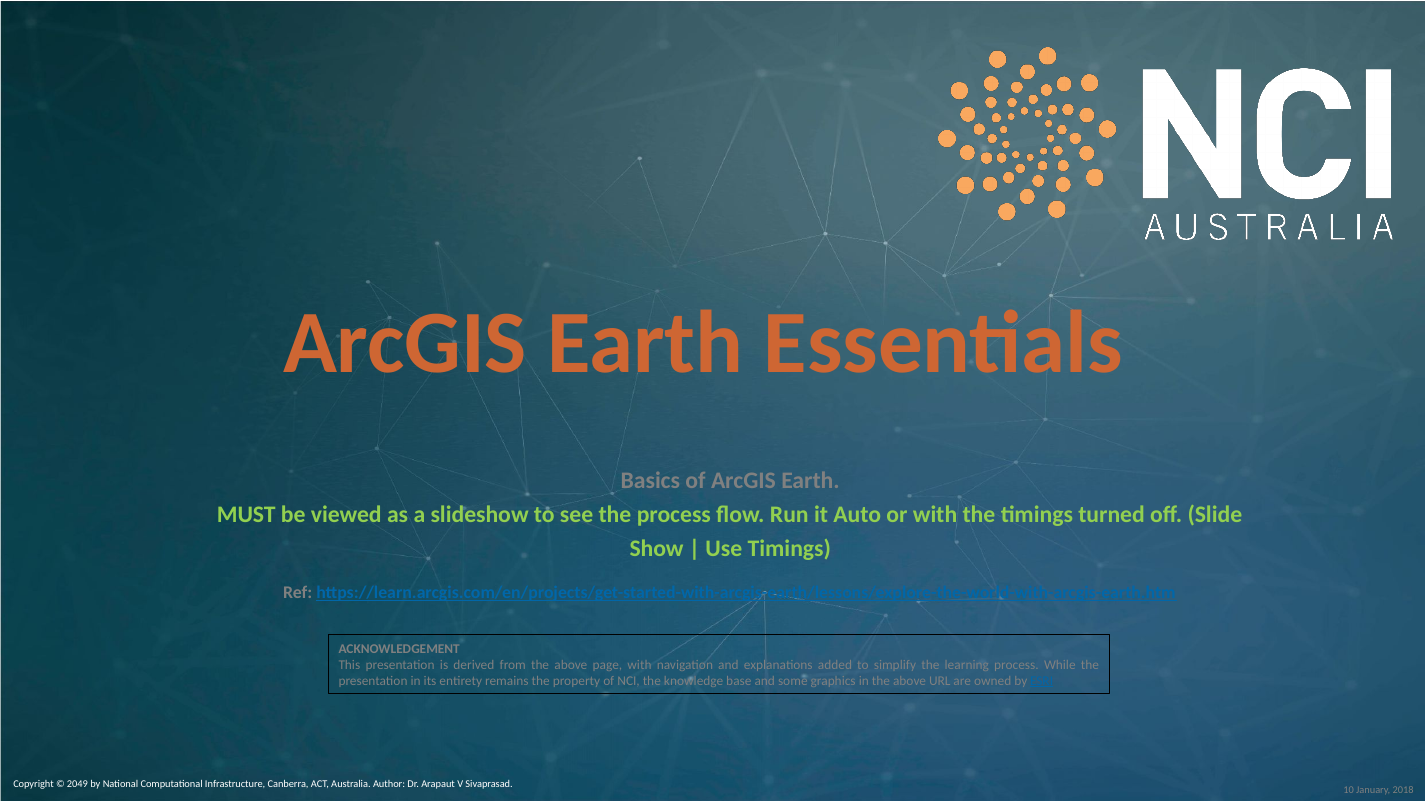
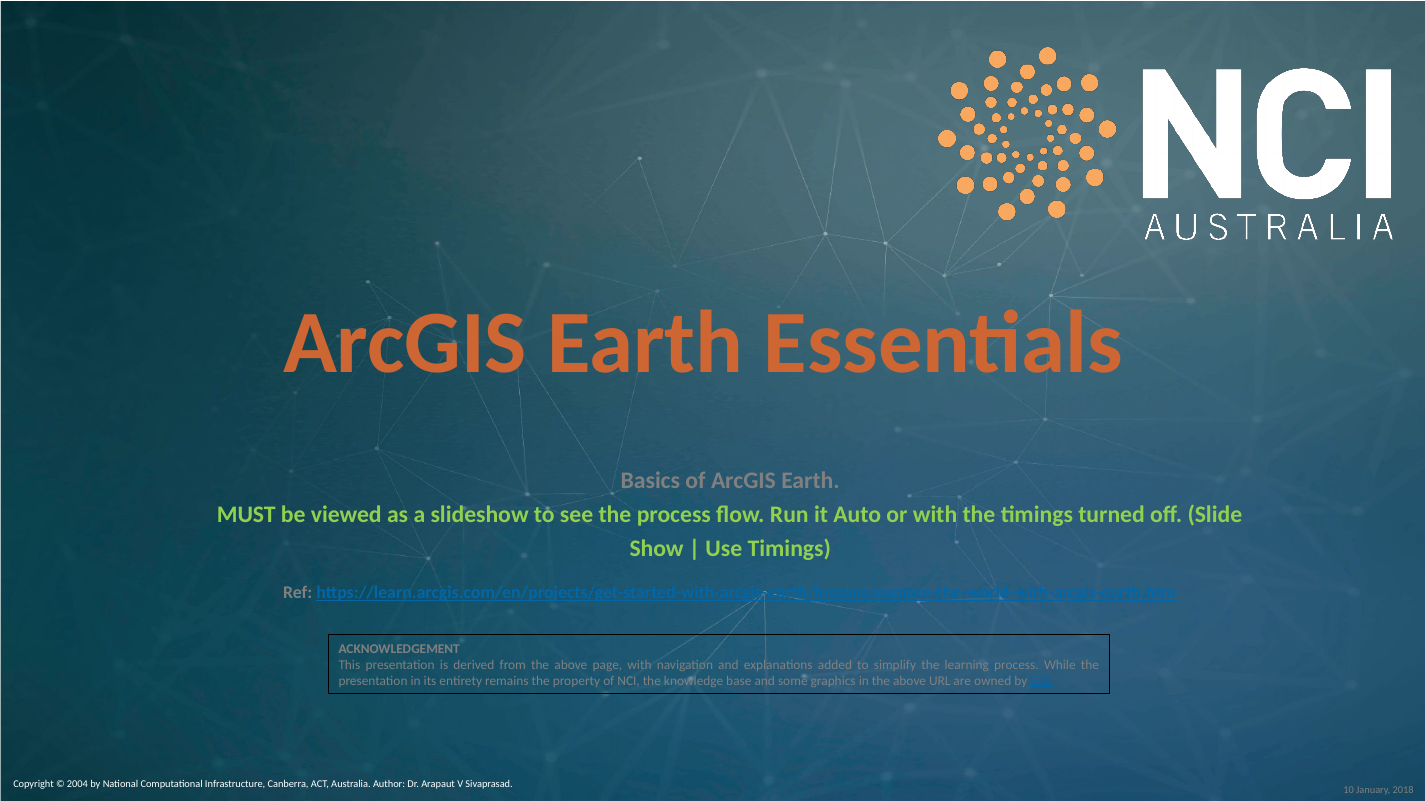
2049: 2049 -> 2004
